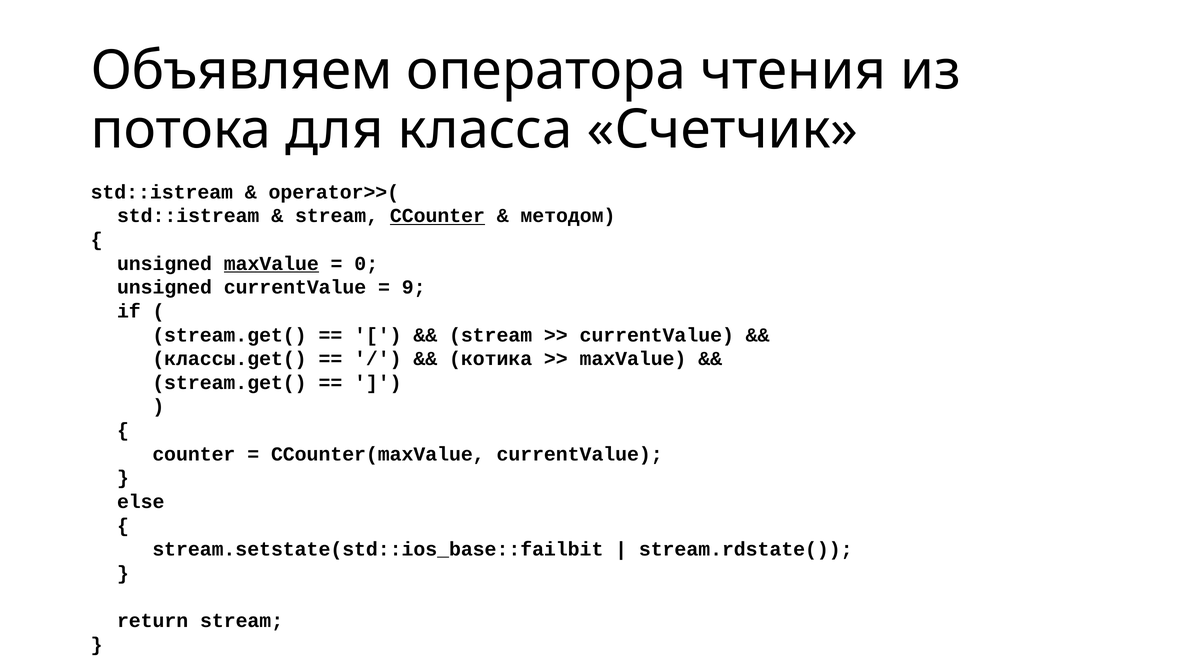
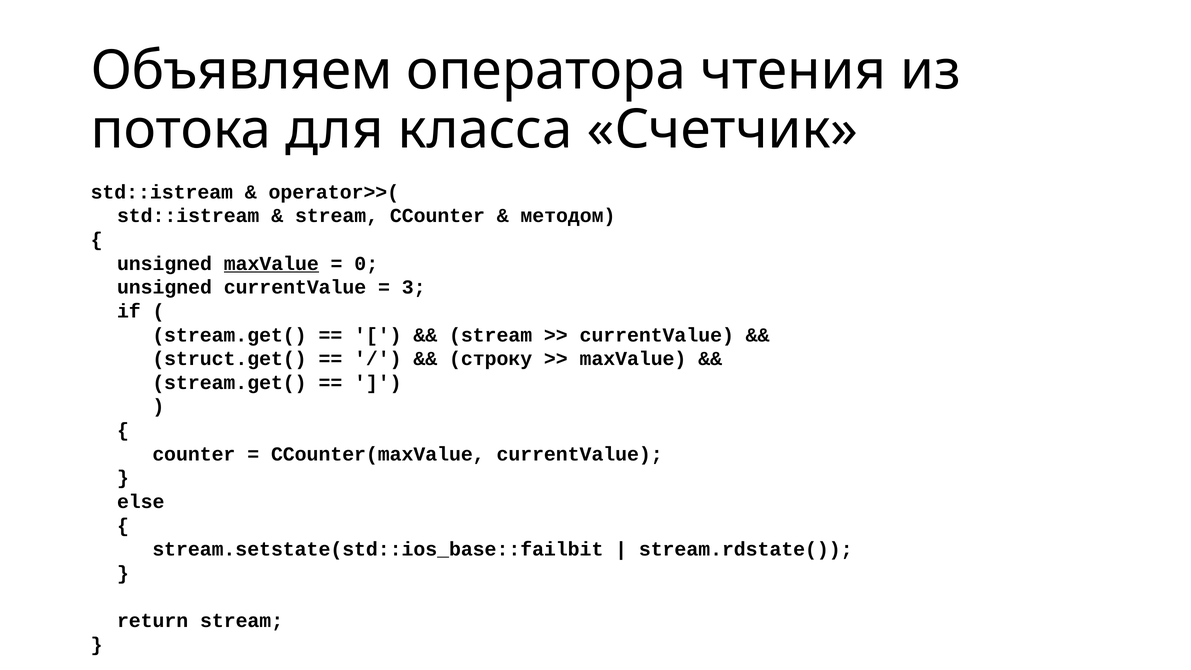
CCounter underline: present -> none
9: 9 -> 3
классы.get(: классы.get( -> struct.get(
котика: котика -> строку
